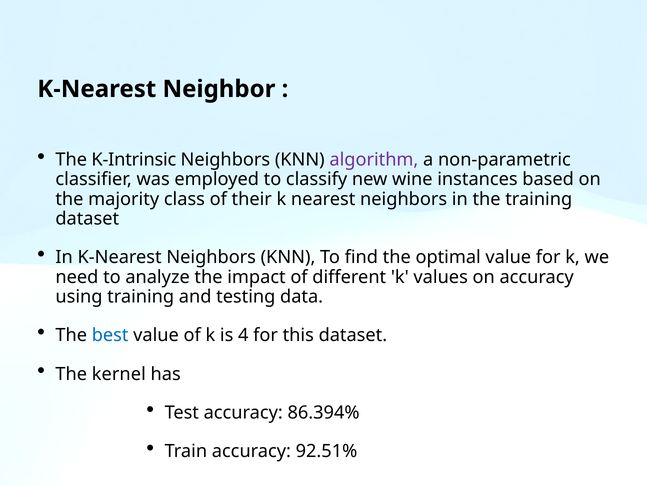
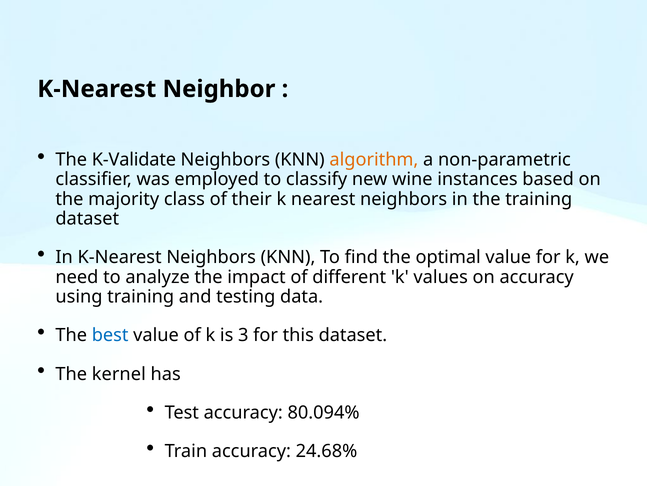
K-Intrinsic: K-Intrinsic -> K-Validate
algorithm colour: purple -> orange
4: 4 -> 3
86.394%: 86.394% -> 80.094%
92.51%: 92.51% -> 24.68%
